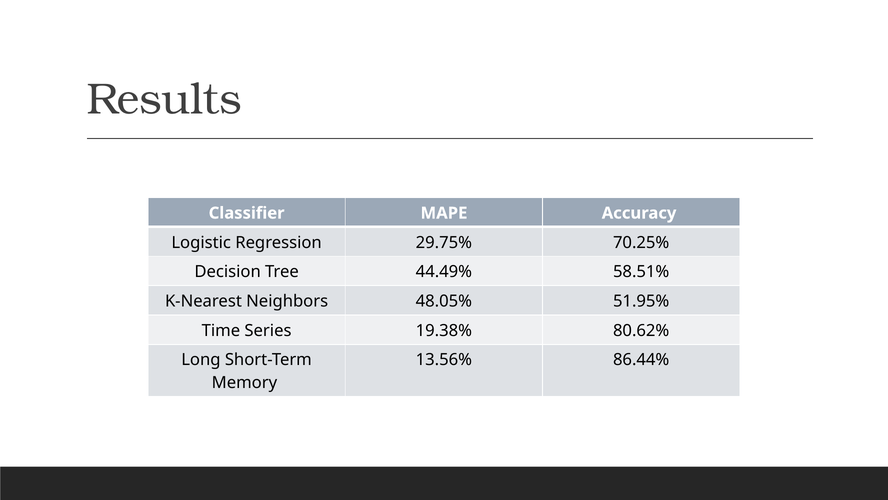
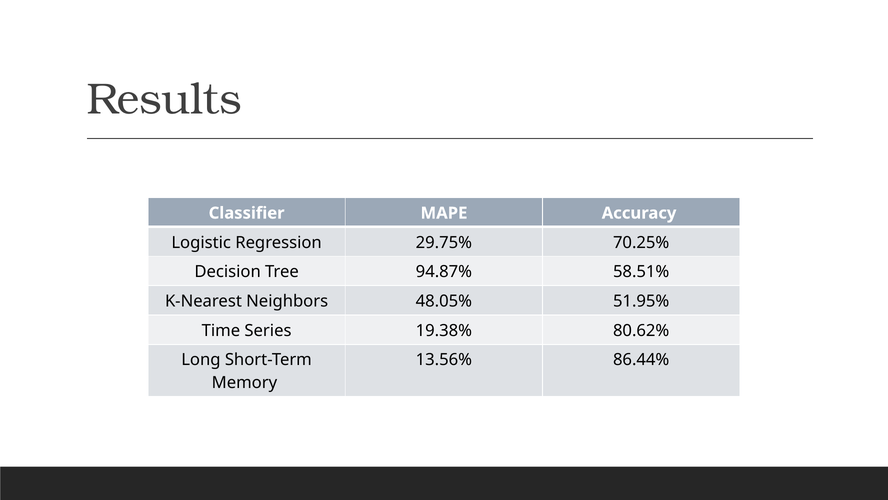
44.49%: 44.49% -> 94.87%
